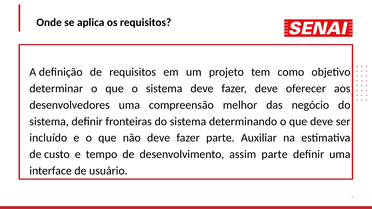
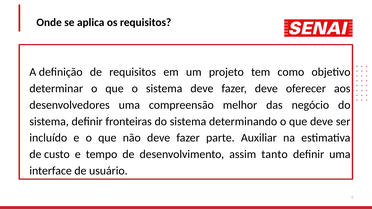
assim parte: parte -> tanto
